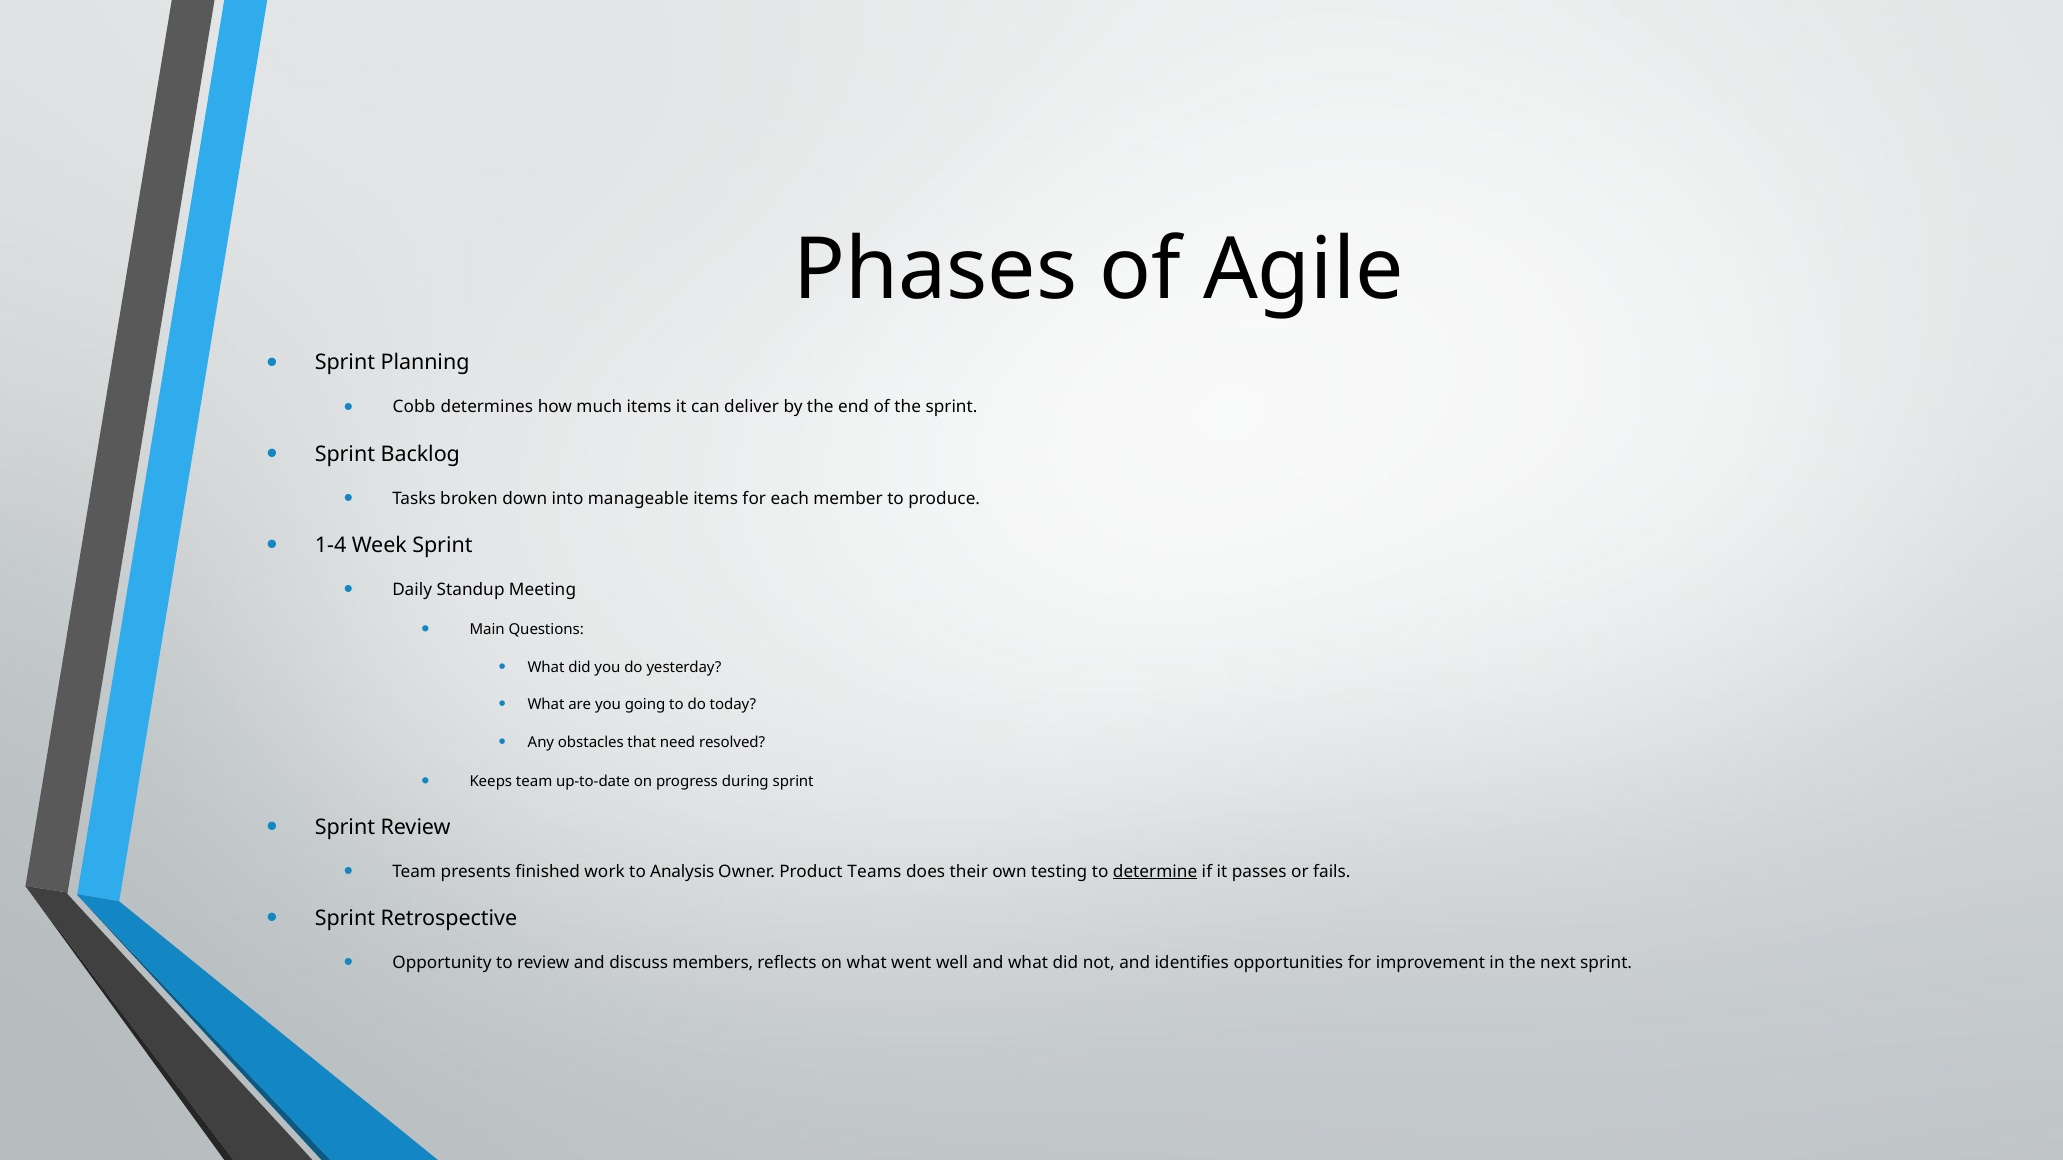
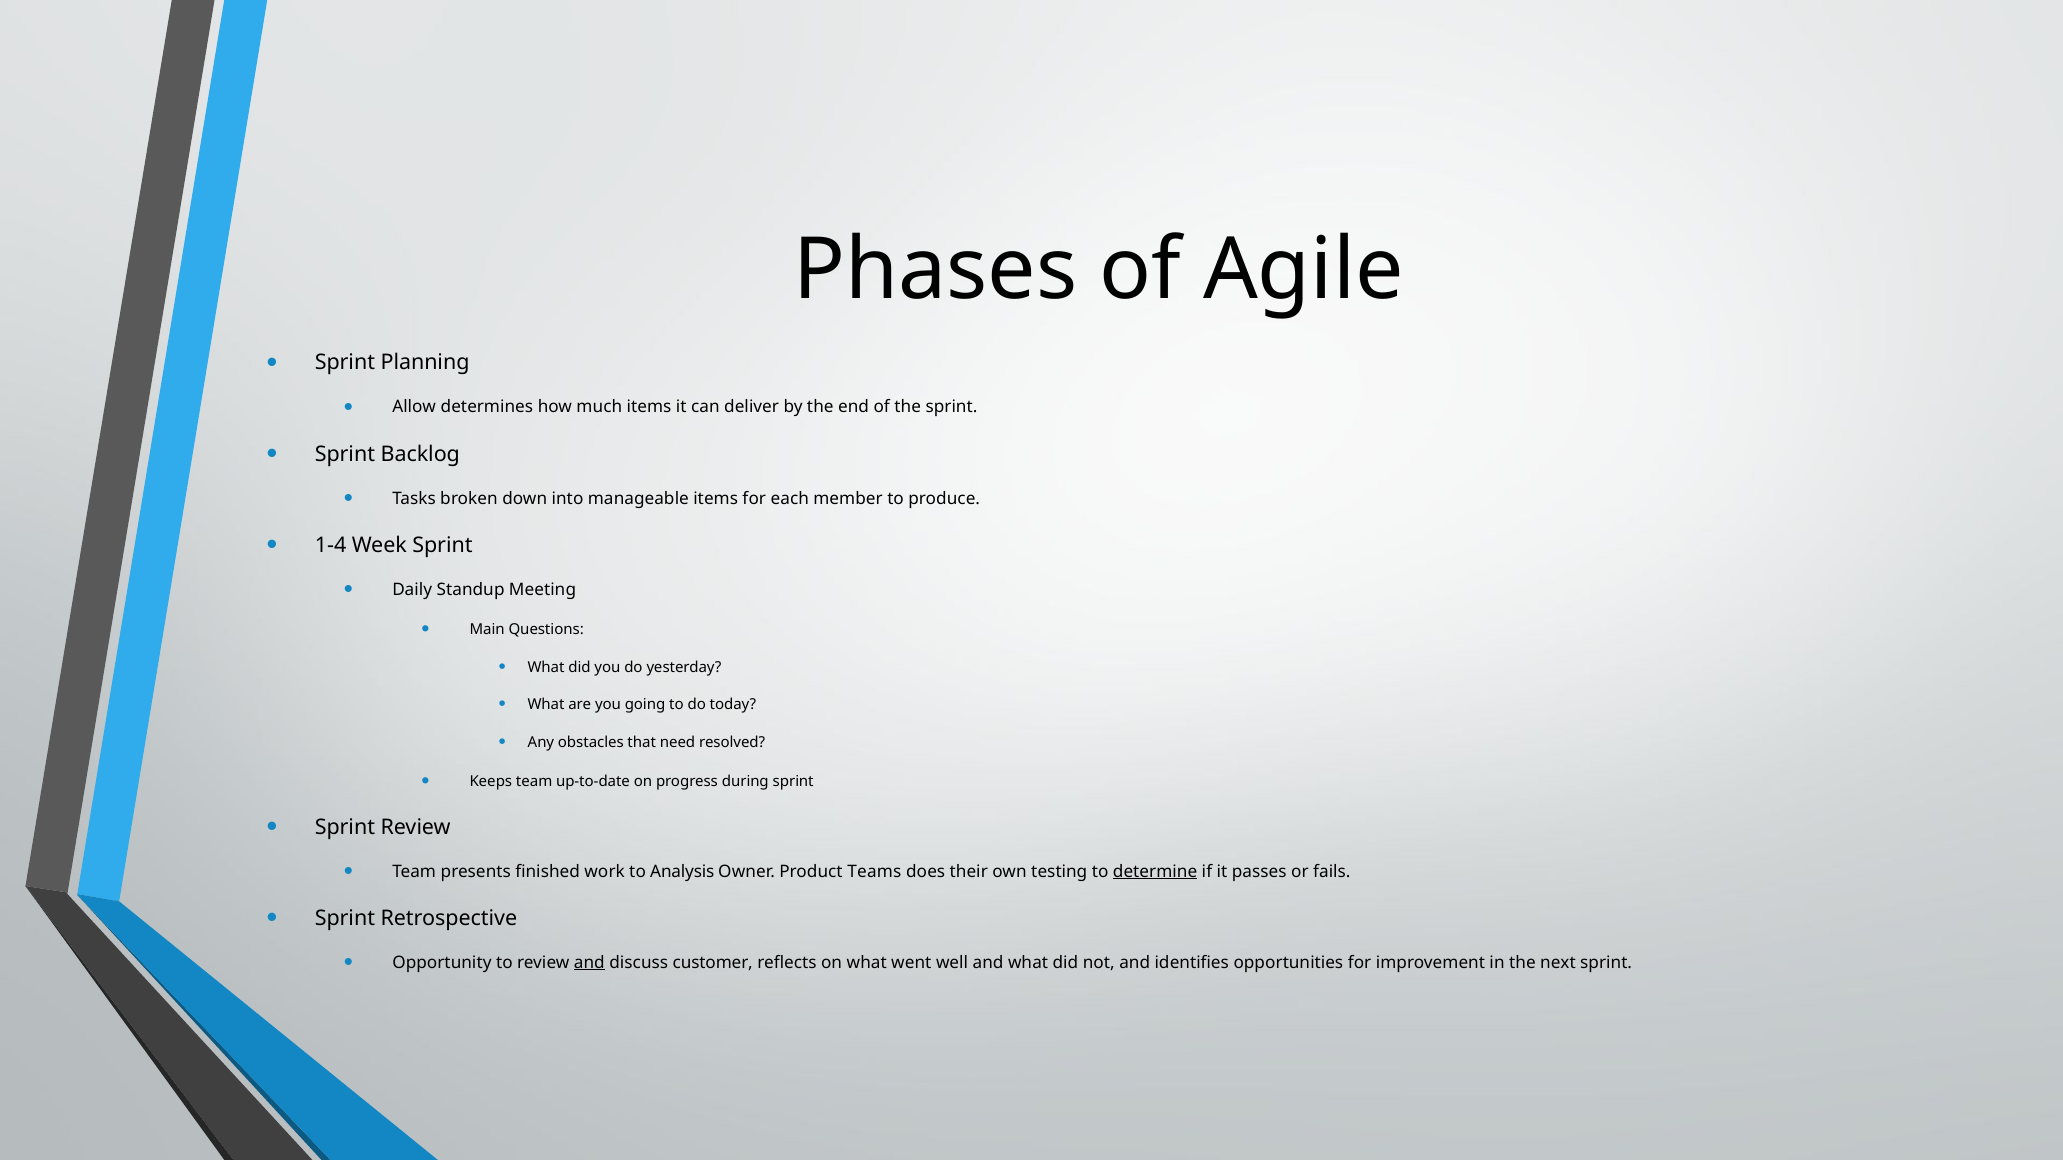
Cobb: Cobb -> Allow
and at (589, 963) underline: none -> present
members: members -> customer
